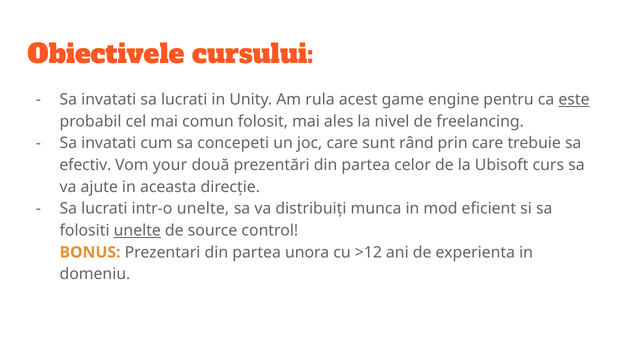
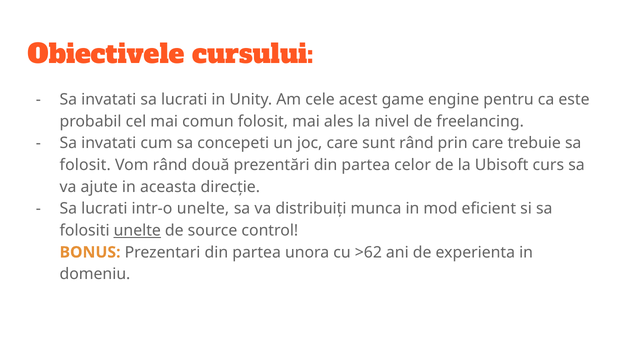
rula: rula -> cele
este underline: present -> none
efectiv at (85, 165): efectiv -> folosit
Vom your: your -> rând
>12: >12 -> >62
